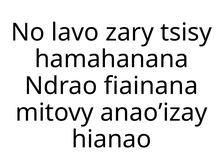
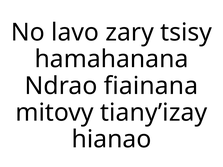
anao’izay: anao’izay -> tiany’izay
